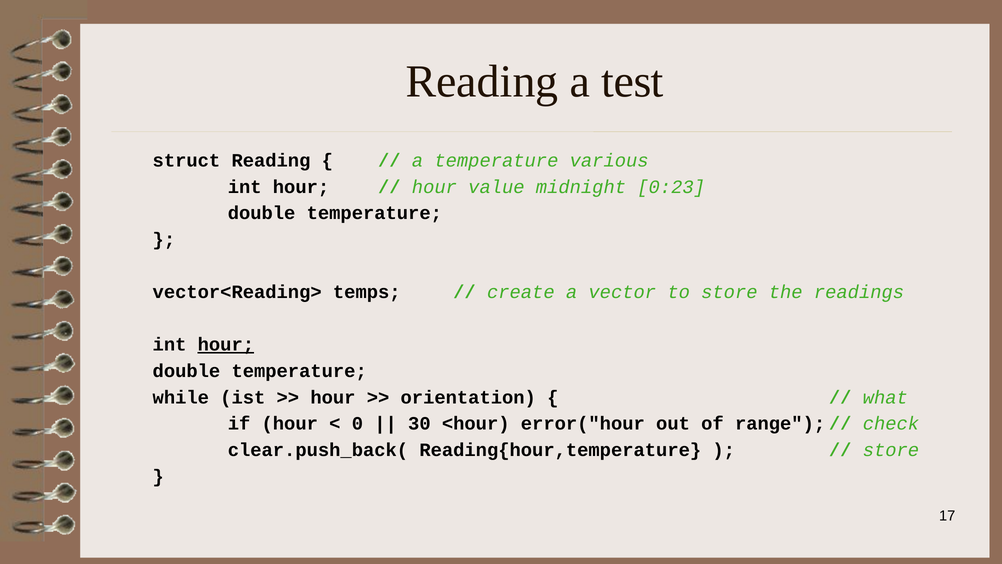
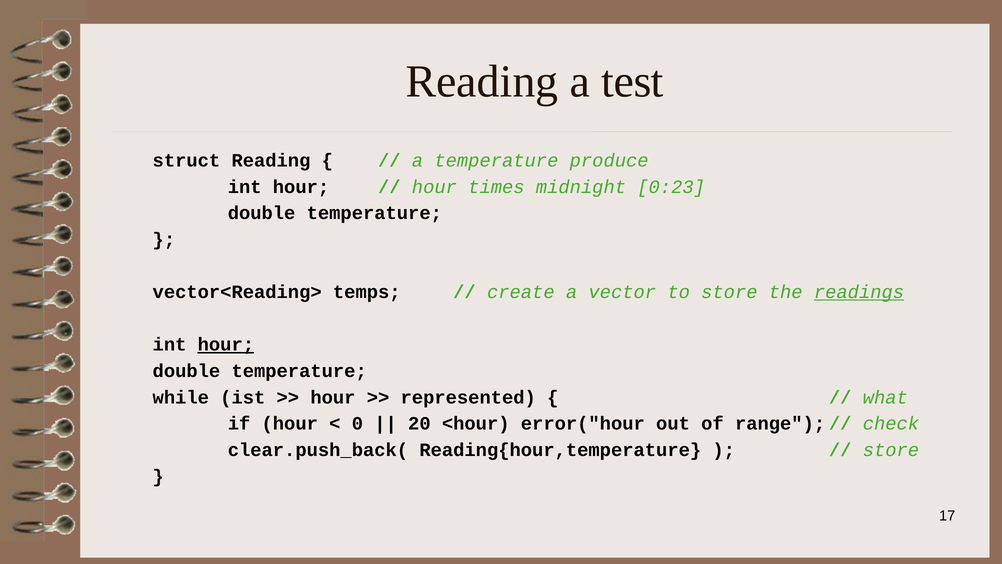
various: various -> produce
value: value -> times
readings underline: none -> present
orientation: orientation -> represented
30: 30 -> 20
